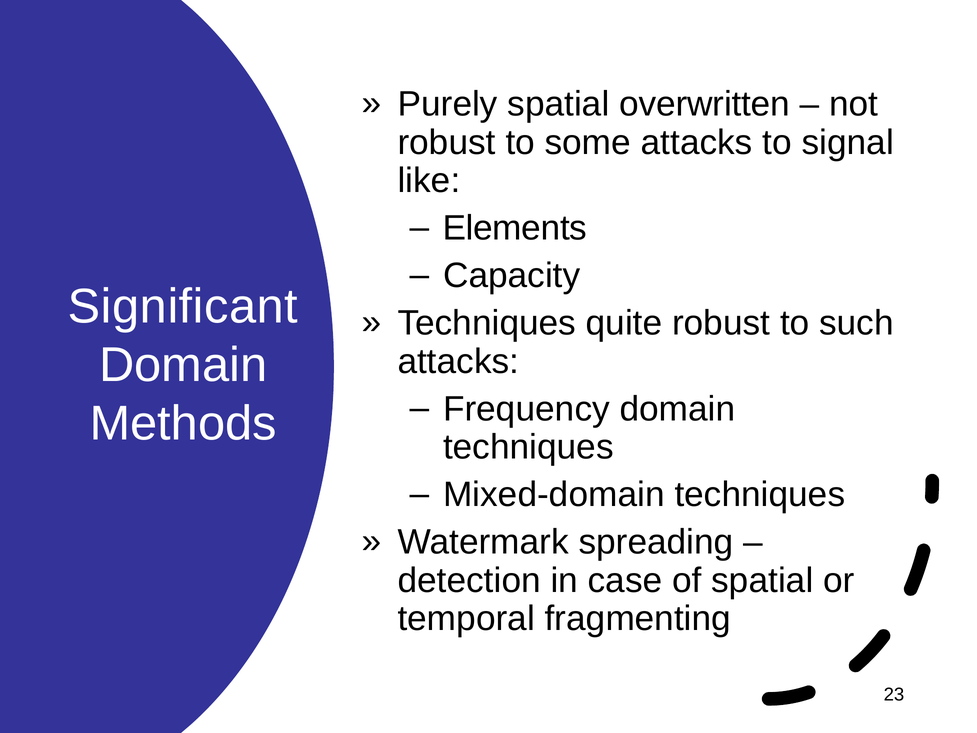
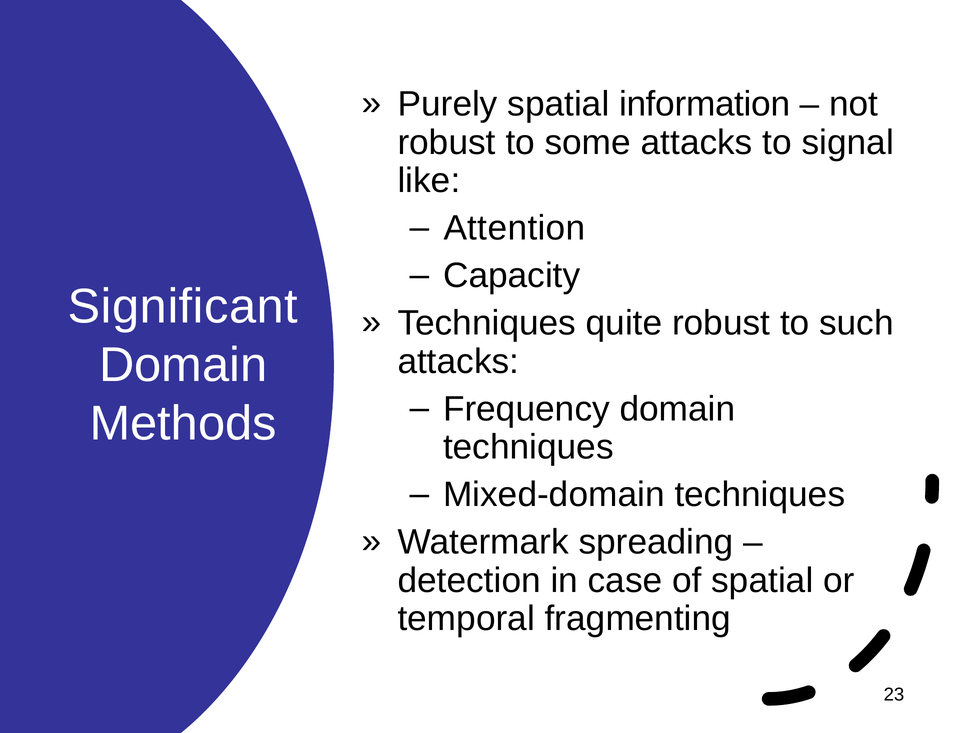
overwritten: overwritten -> information
Elements: Elements -> Attention
